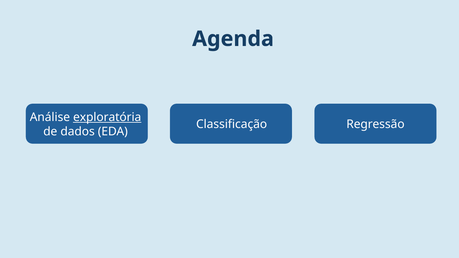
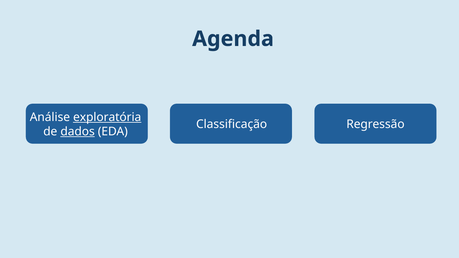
dados underline: none -> present
